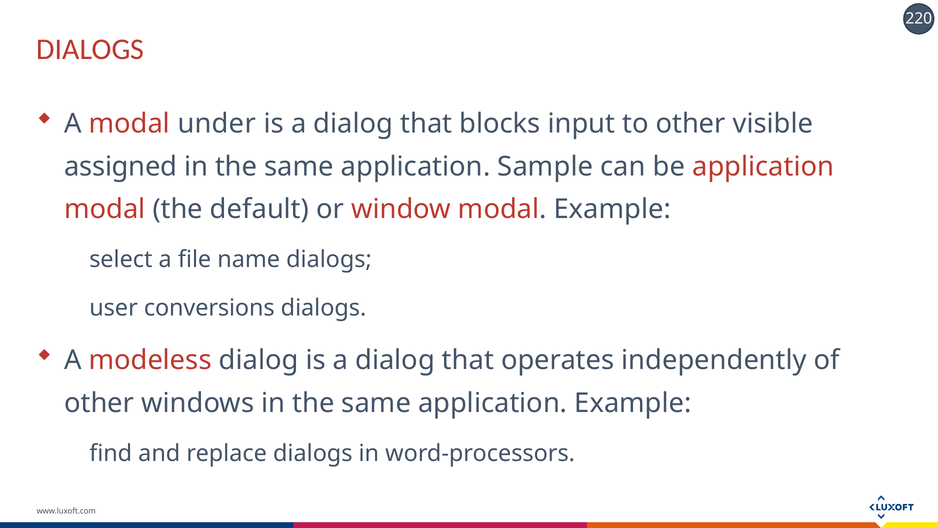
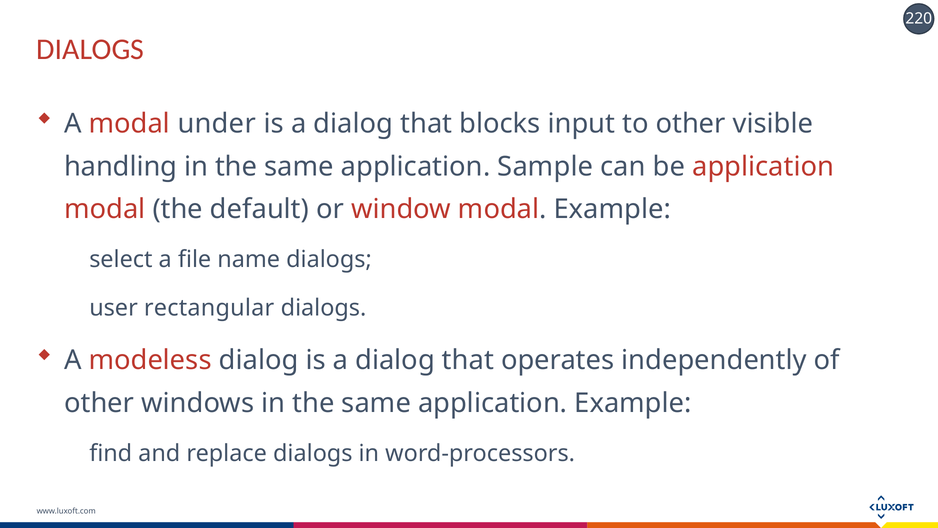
assigned: assigned -> handling
conversions: conversions -> rectangular
